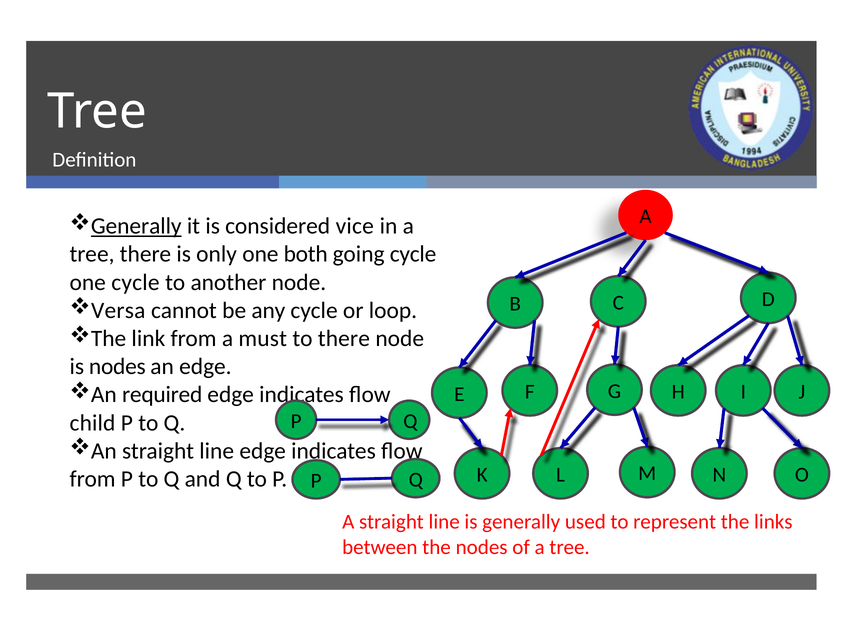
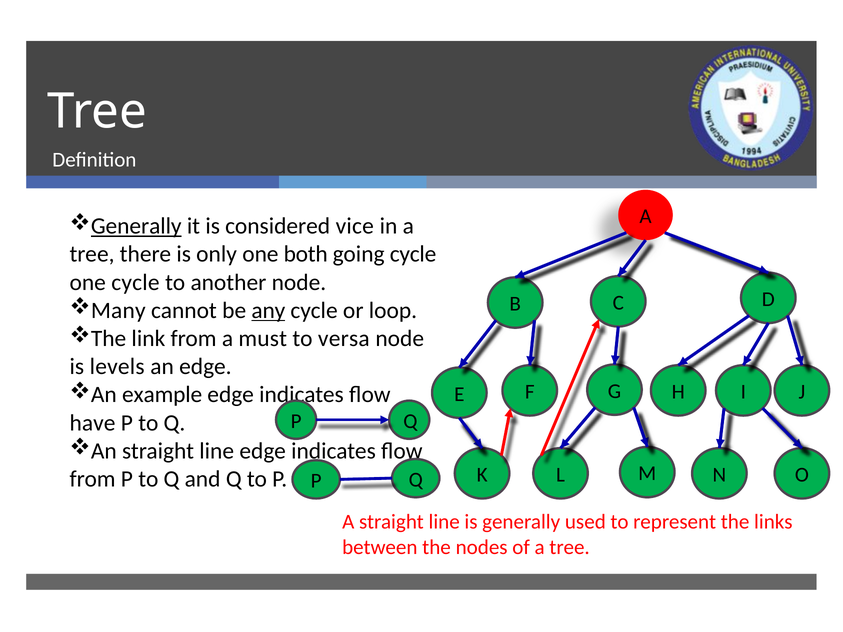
Versa: Versa -> Many
any underline: none -> present
to there: there -> versa
is nodes: nodes -> levels
required: required -> example
child: child -> have
